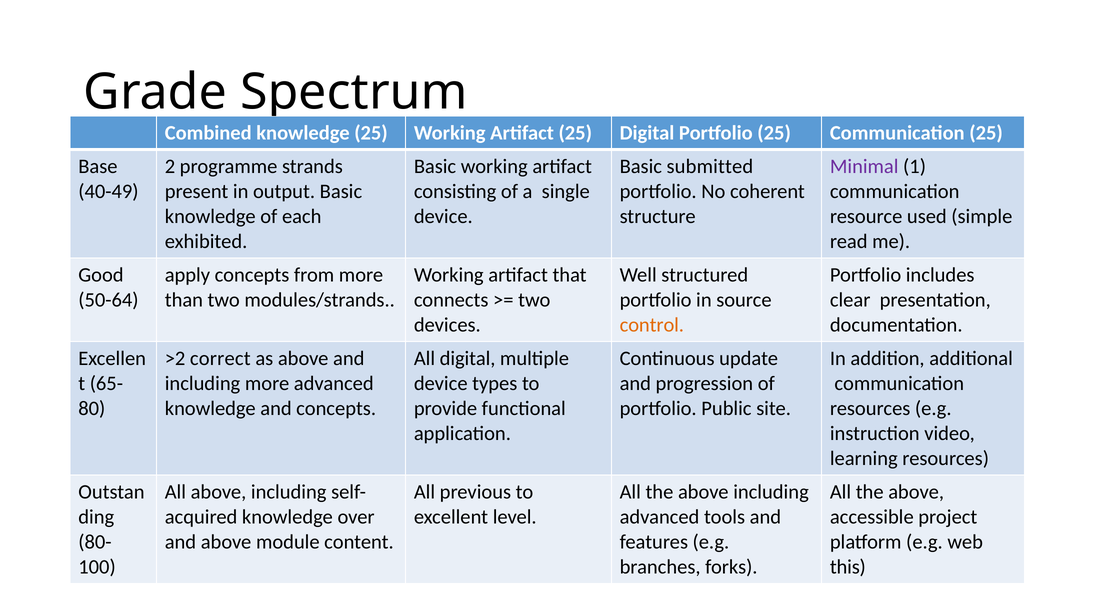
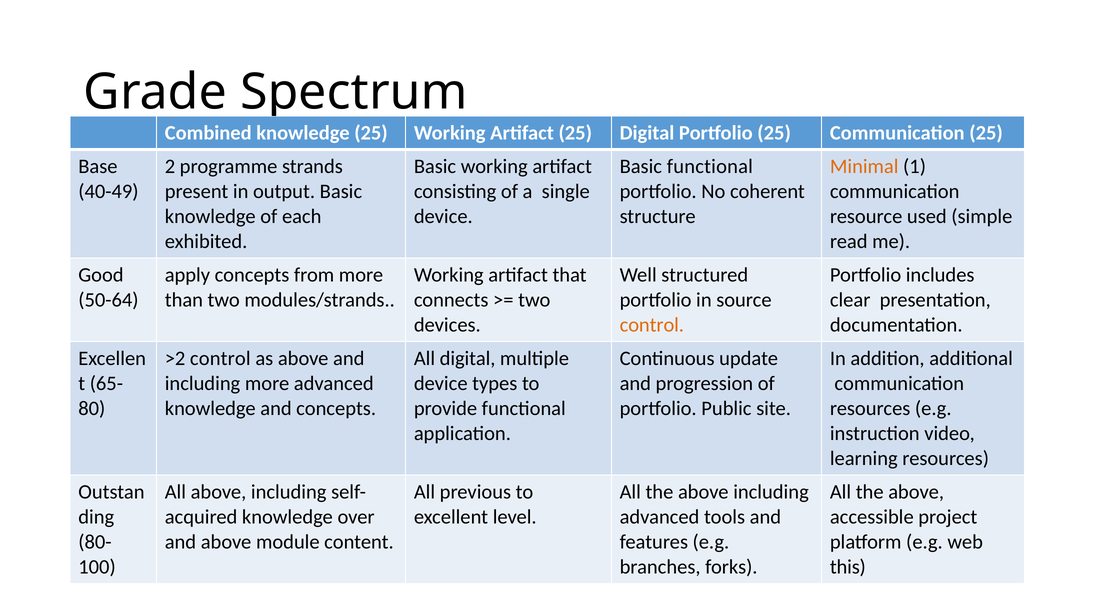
Basic submitted: submitted -> functional
Minimal colour: purple -> orange
>2 correct: correct -> control
